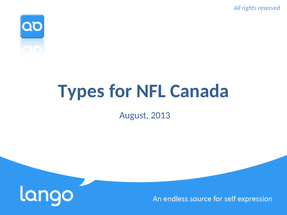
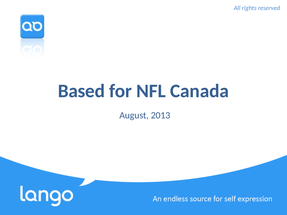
Types: Types -> Based
